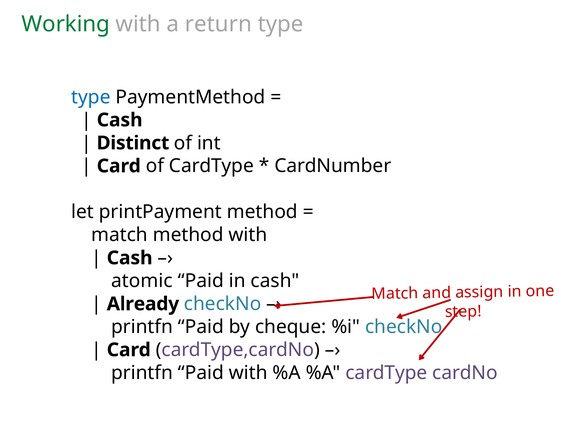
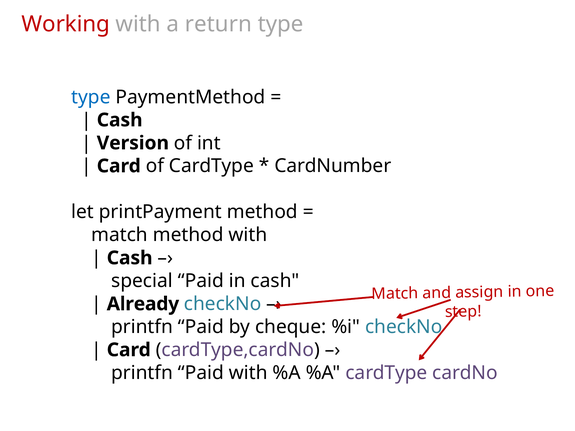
Working colour: green -> red
Distinct: Distinct -> Version
atomic: atomic -> special
